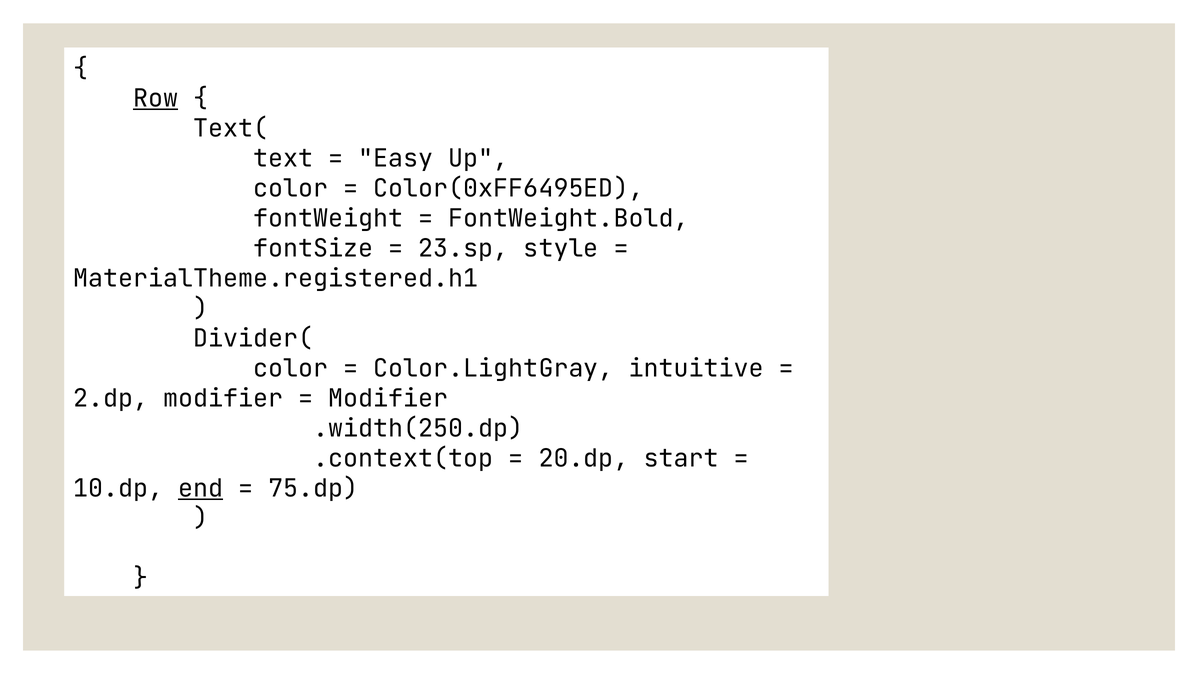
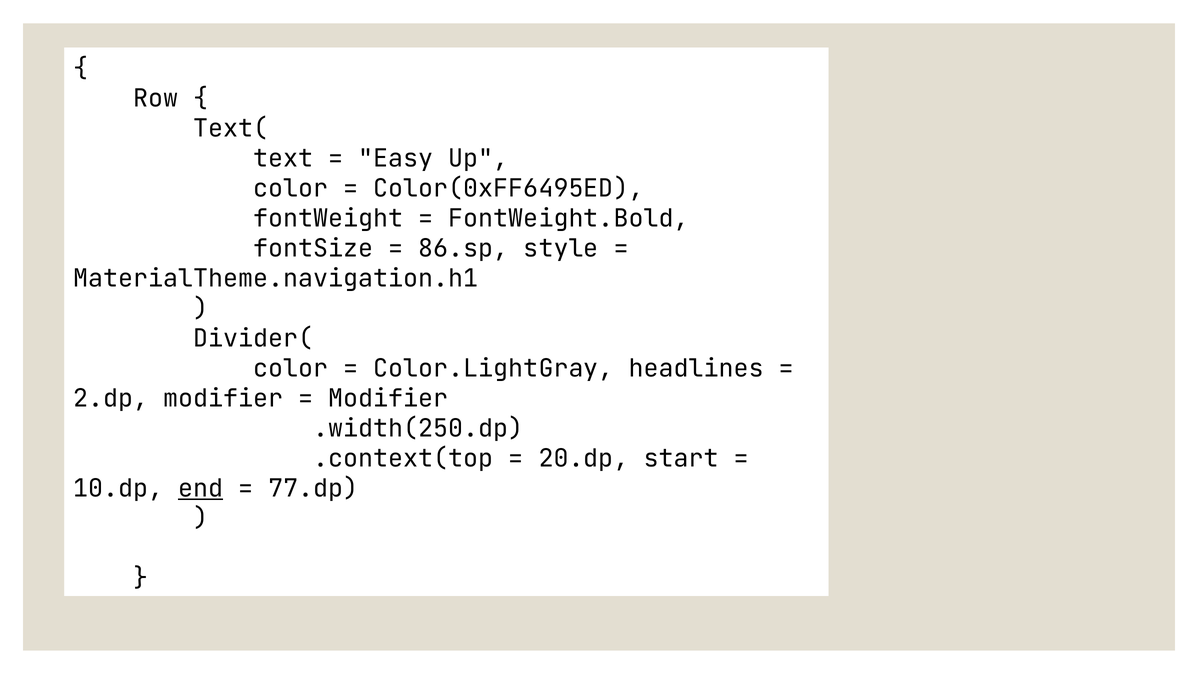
Row underline: present -> none
23.sp: 23.sp -> 86.sp
MaterialTheme.registered.h1: MaterialTheme.registered.h1 -> MaterialTheme.navigation.h1
intuitive: intuitive -> headlines
75.dp: 75.dp -> 77.dp
